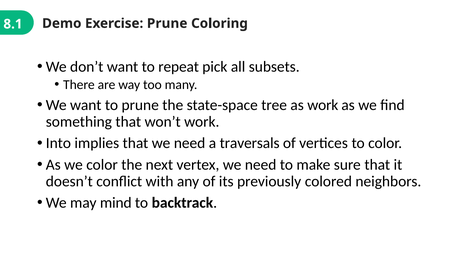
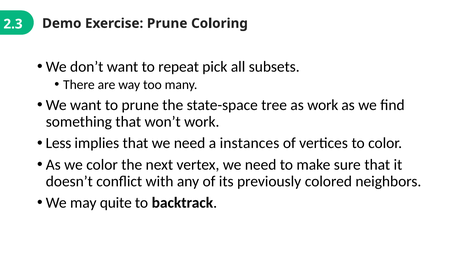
8.1: 8.1 -> 2.3
Into: Into -> Less
traversals: traversals -> instances
mind: mind -> quite
